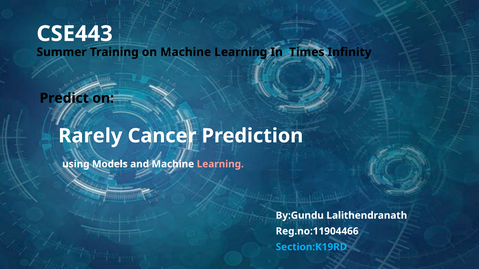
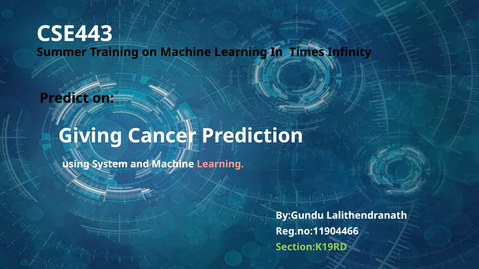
Rarely: Rarely -> Giving
Models: Models -> System
Section:K19RD colour: light blue -> light green
